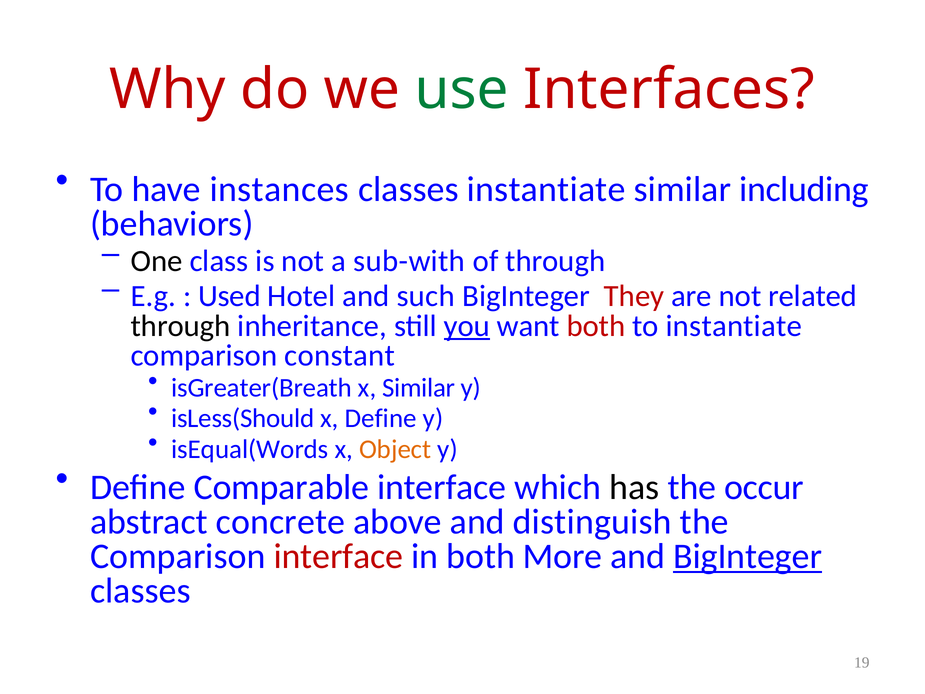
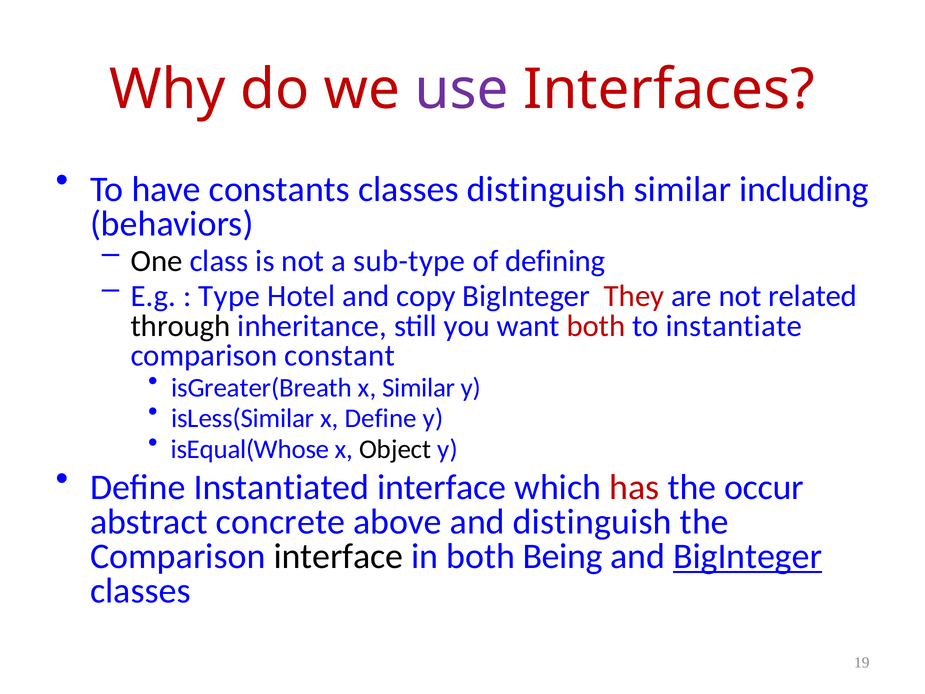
use colour: green -> purple
instances: instances -> constants
classes instantiate: instantiate -> distinguish
sub-with: sub-with -> sub-type
of through: through -> defining
Used: Used -> Type
such: such -> copy
you underline: present -> none
isLess(Should: isLess(Should -> isLess(Similar
isEqual(Words: isEqual(Words -> isEqual(Whose
Object colour: orange -> black
Comparable: Comparable -> Instantiated
has colour: black -> red
interface at (338, 556) colour: red -> black
More: More -> Being
